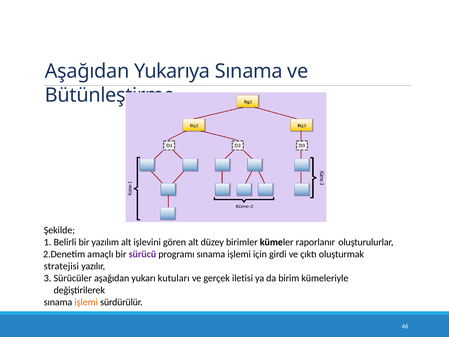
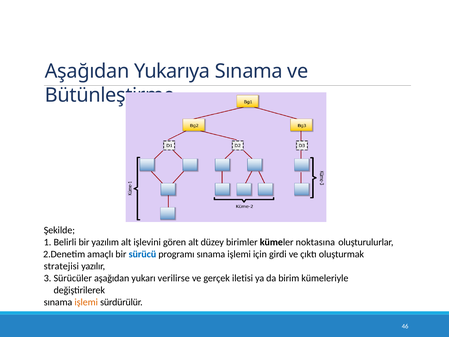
raporlanır: raporlanır -> noktasına
sürücü colour: purple -> blue
kutuları: kutuları -> verilirse
